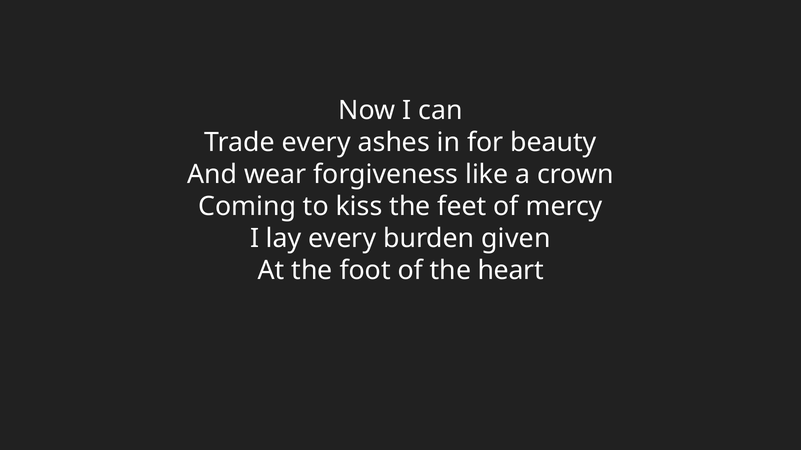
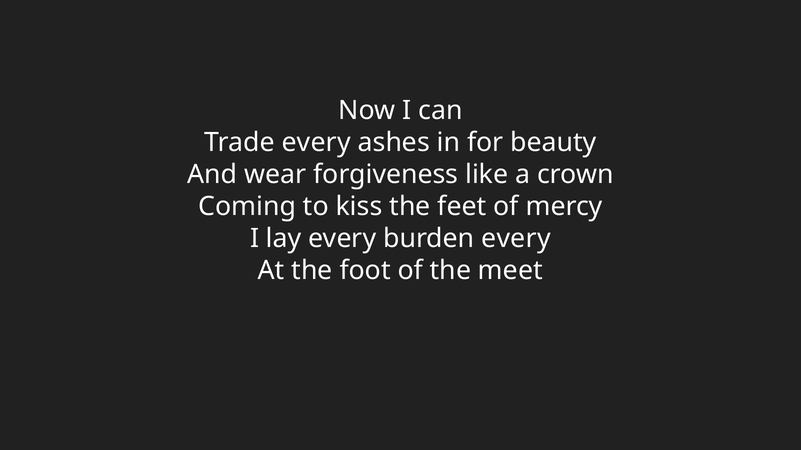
burden given: given -> every
heart: heart -> meet
